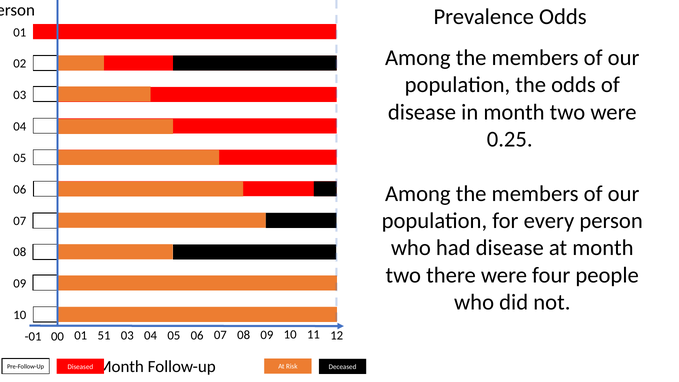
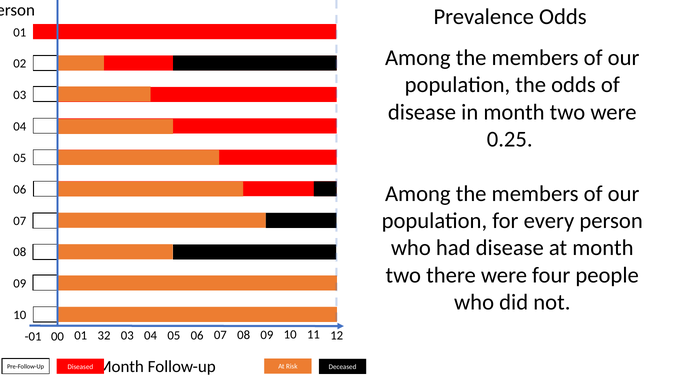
51: 51 -> 32
